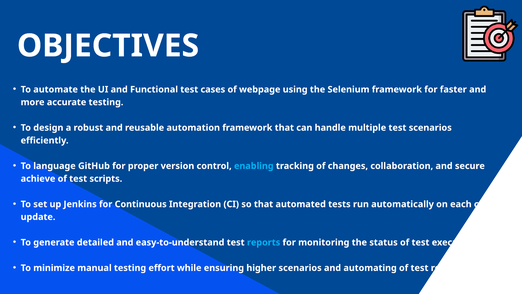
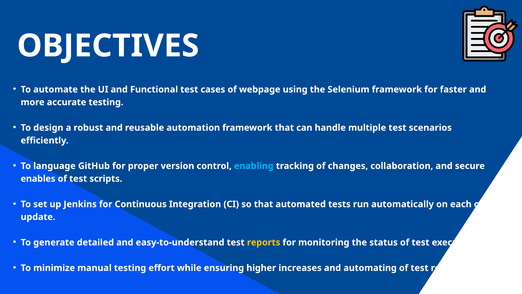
achieve: achieve -> enables
reports colour: light blue -> yellow
higher scenarios: scenarios -> increases
